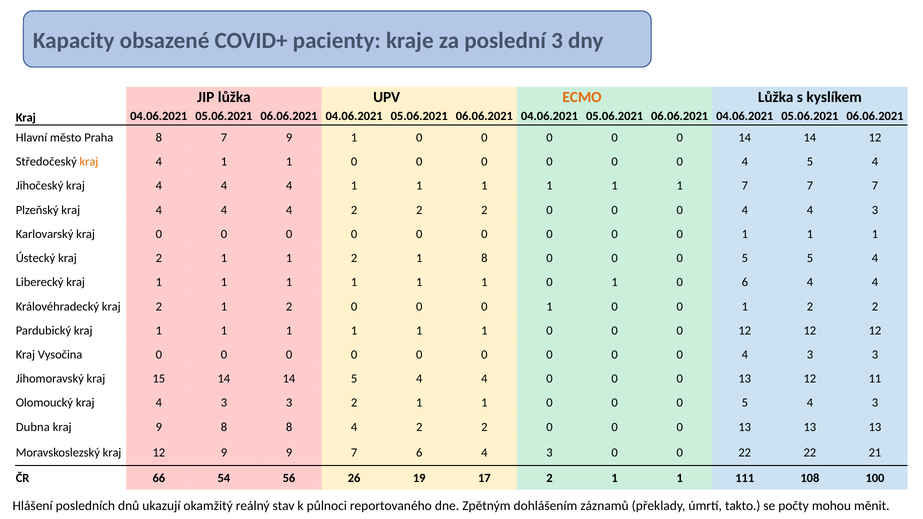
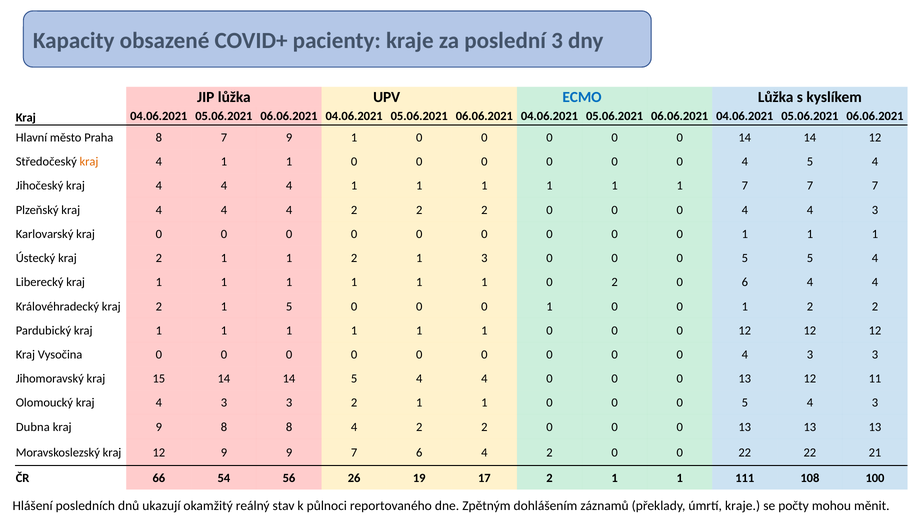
ECMO colour: orange -> blue
1 8: 8 -> 3
1 0 1: 1 -> 2
2 1 2: 2 -> 5
6 4 3: 3 -> 2
úmrtí takto: takto -> kraje
